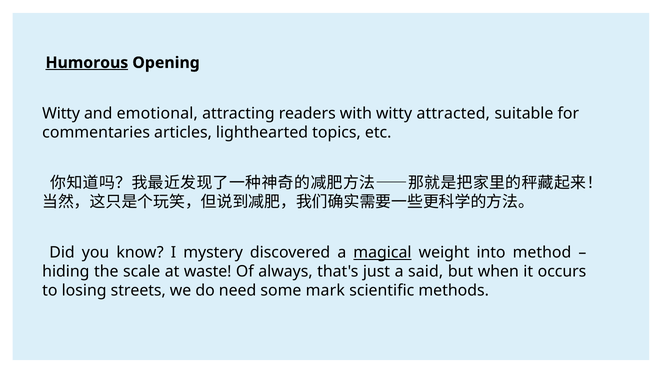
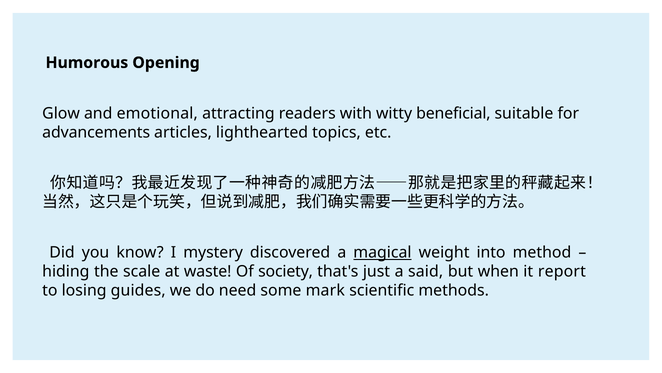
Humorous underline: present -> none
Witty at (61, 113): Witty -> Glow
attracted: attracted -> beneficial
commentaries: commentaries -> advancements
always: always -> society
occurs: occurs -> report
streets: streets -> guides
